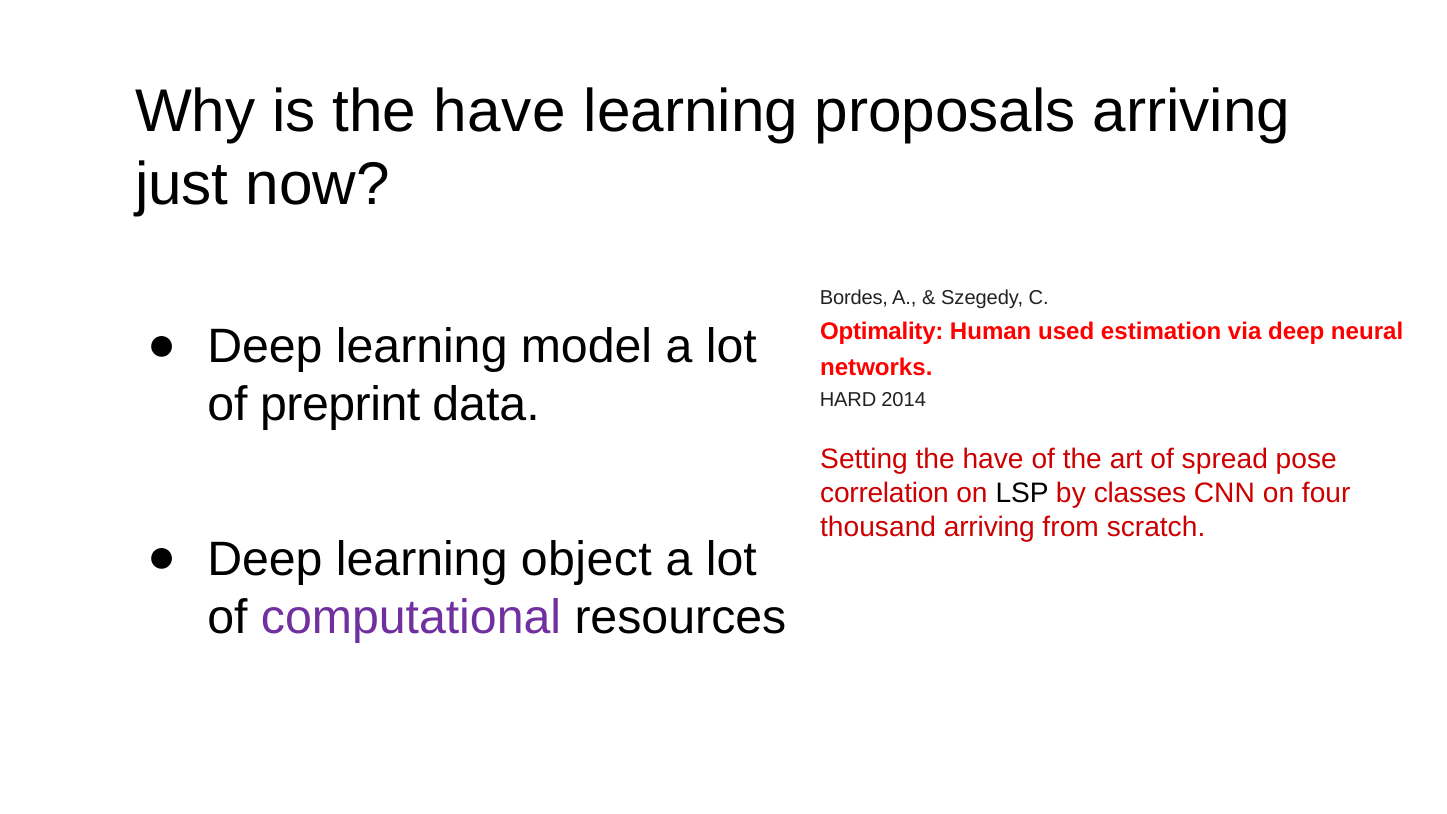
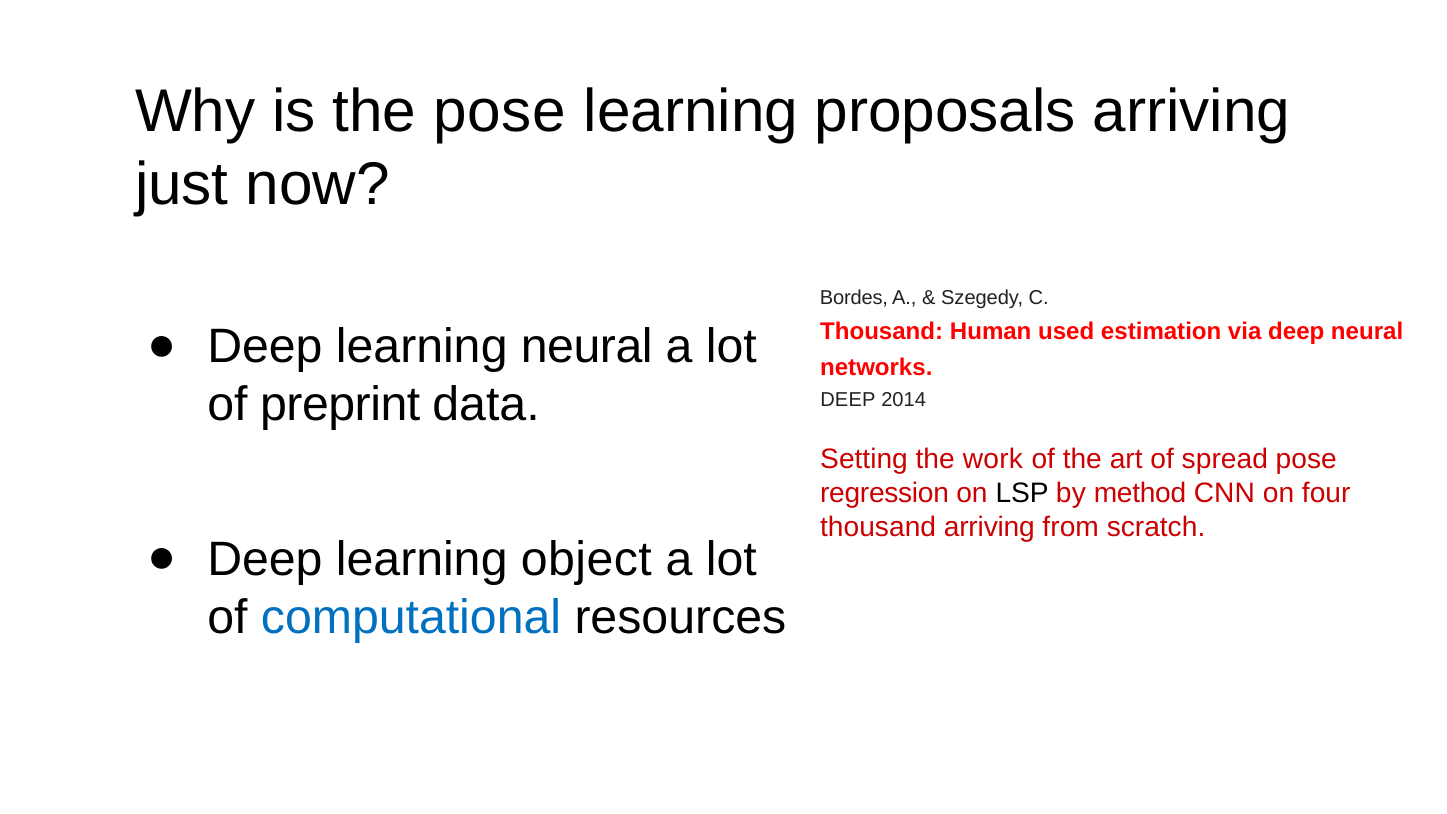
is the have: have -> pose
Optimality at (882, 332): Optimality -> Thousand
learning model: model -> neural
HARD at (848, 400): HARD -> DEEP
Setting the have: have -> work
correlation: correlation -> regression
classes: classes -> method
computational colour: purple -> blue
